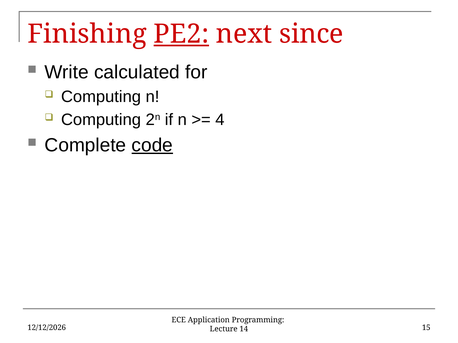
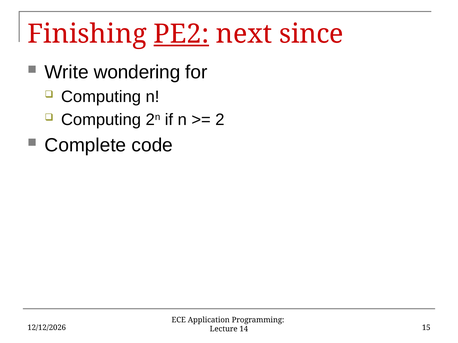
calculated: calculated -> wondering
4: 4 -> 2
code underline: present -> none
